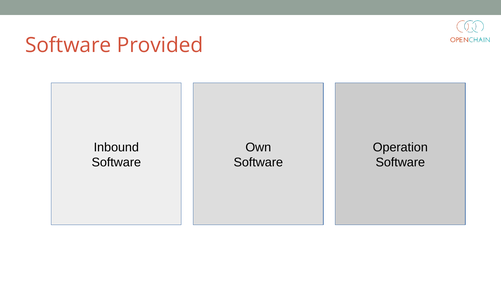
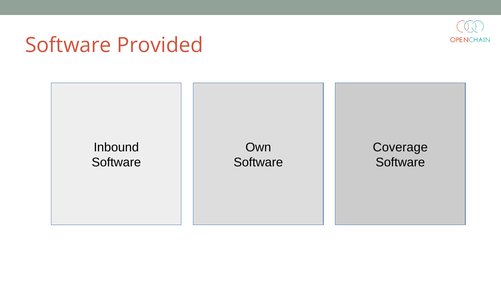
Operation: Operation -> Coverage
